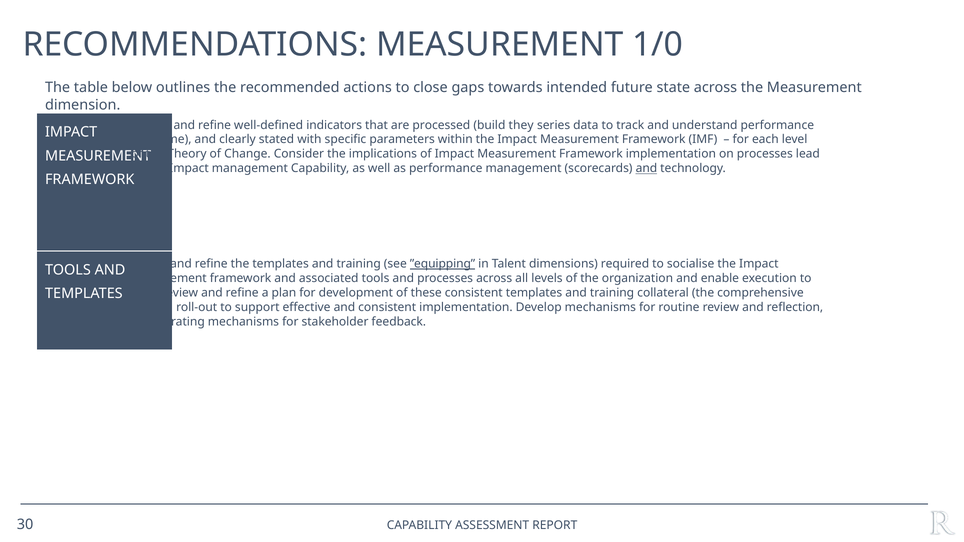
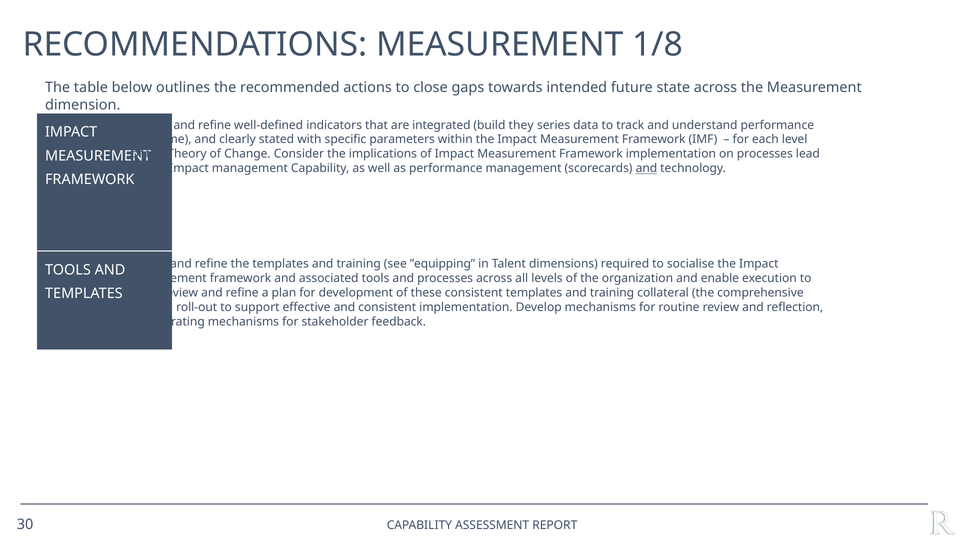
1/0: 1/0 -> 1/8
processed: processed -> integrated
”equipping underline: present -> none
